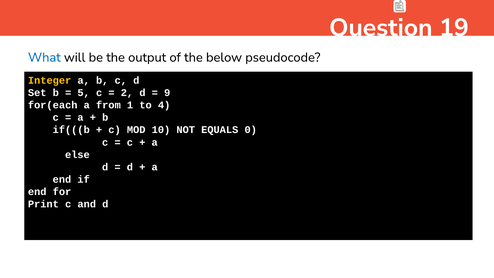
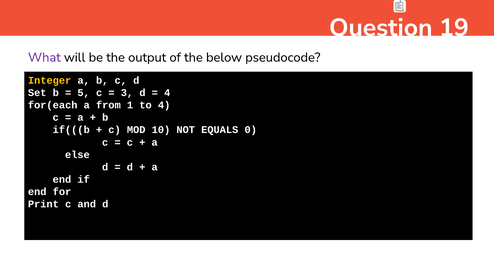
What colour: blue -> purple
2: 2 -> 3
9 at (167, 93): 9 -> 4
